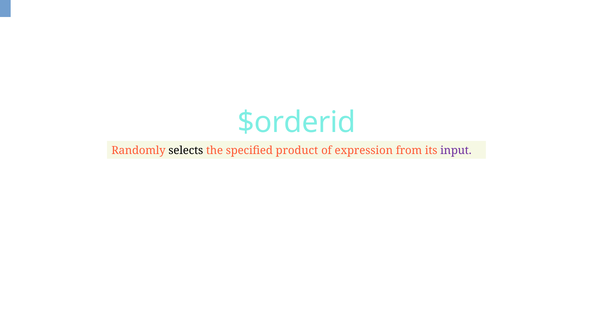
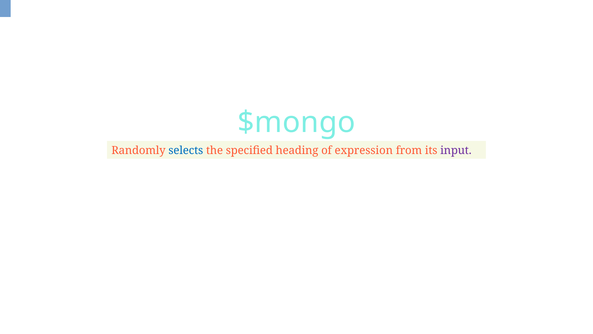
$orderid: $orderid -> $mongo
selects colour: black -> blue
product: product -> heading
